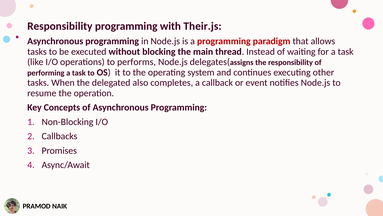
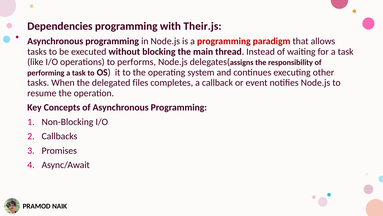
Responsibility at (60, 26): Responsibility -> Dependencies
also: also -> files
